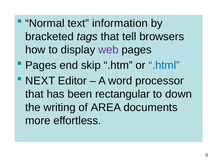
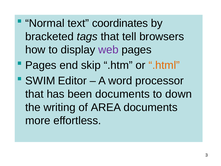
information: information -> coordinates
.html colour: blue -> orange
NEXT: NEXT -> SWIM
been rectangular: rectangular -> documents
